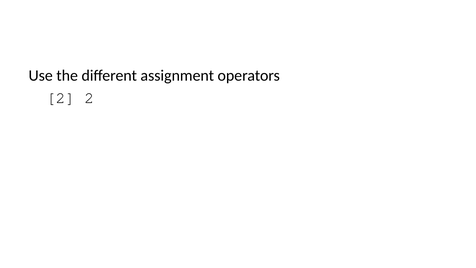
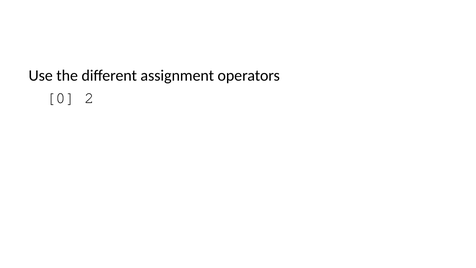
2 at (61, 98): 2 -> 0
